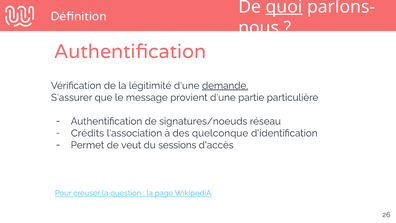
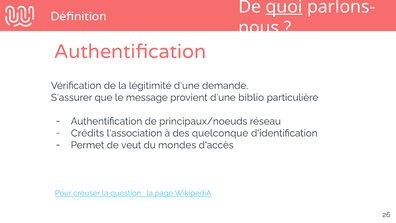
demande underline: present -> none
partie: partie -> biblio
signatures/noeuds: signatures/noeuds -> principaux/noeuds
sessions: sessions -> mondes
